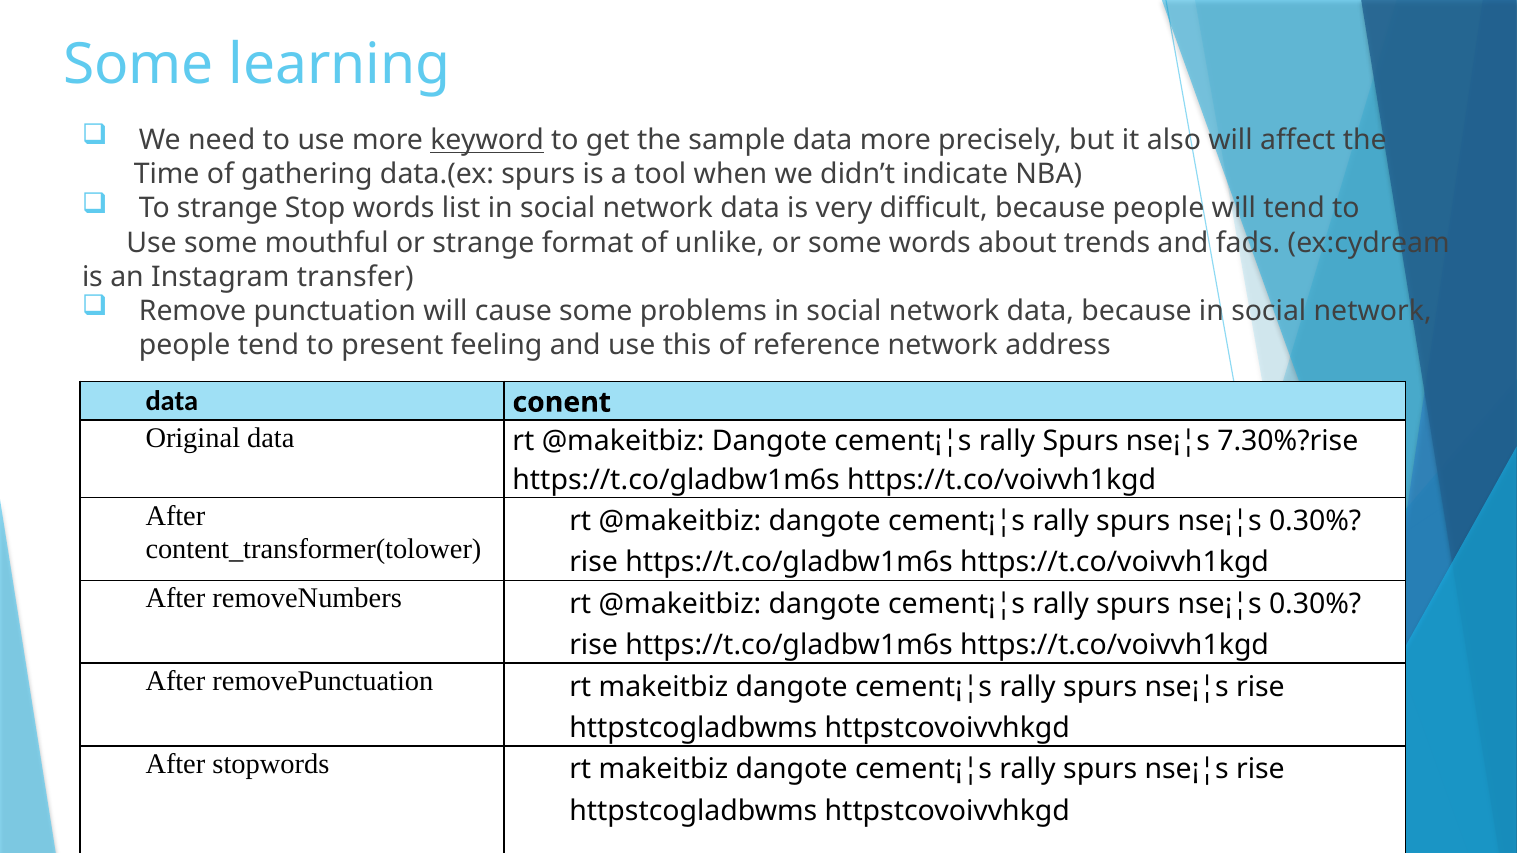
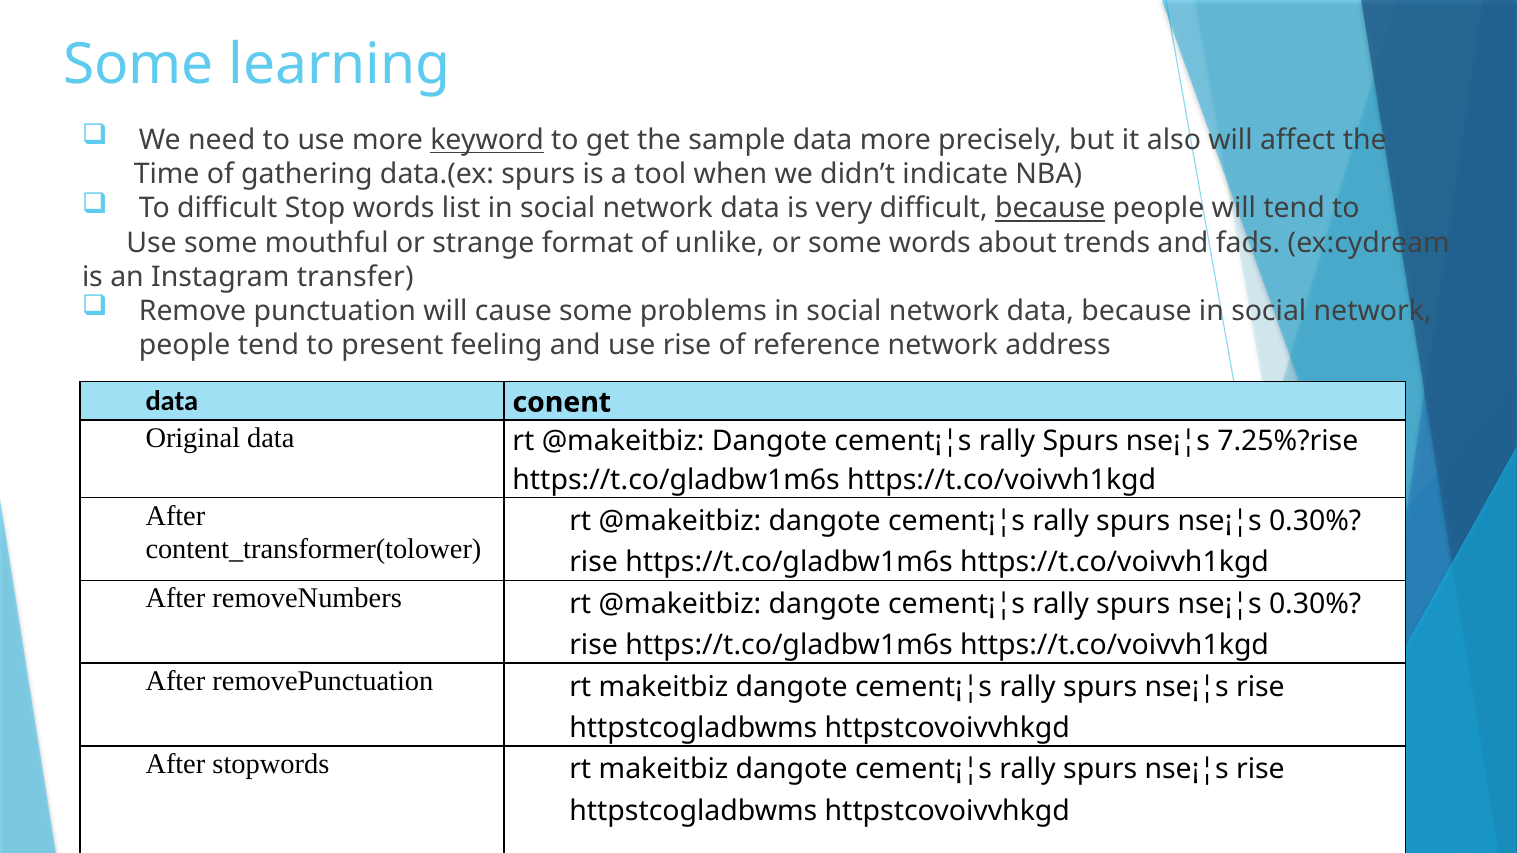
To strange: strange -> difficult
because at (1050, 209) underline: none -> present
use this: this -> rise
7.30%?rise: 7.30%?rise -> 7.25%?rise
